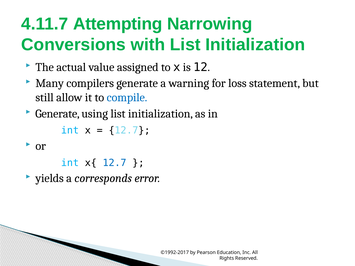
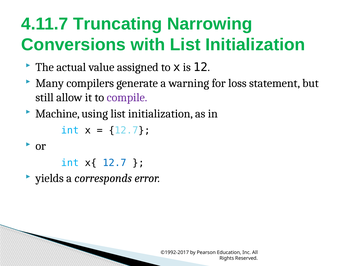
Attempting: Attempting -> Truncating
compile colour: blue -> purple
Generate at (57, 114): Generate -> Machine
